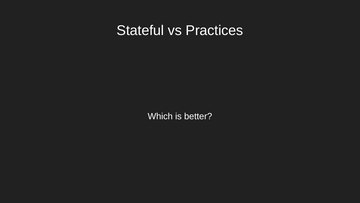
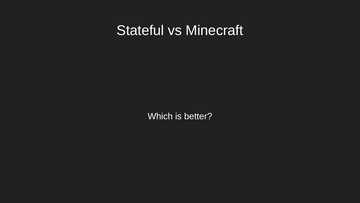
Practices: Practices -> Minecraft
